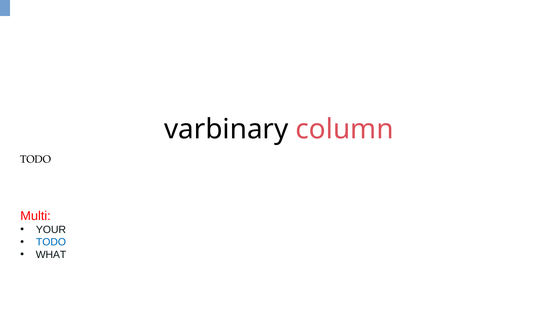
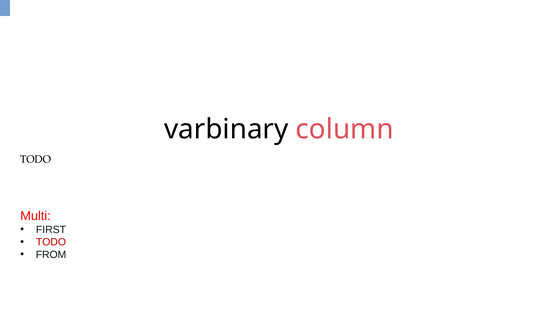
YOUR: YOUR -> FIRST
TODO at (51, 242) colour: blue -> red
WHAT: WHAT -> FROM
